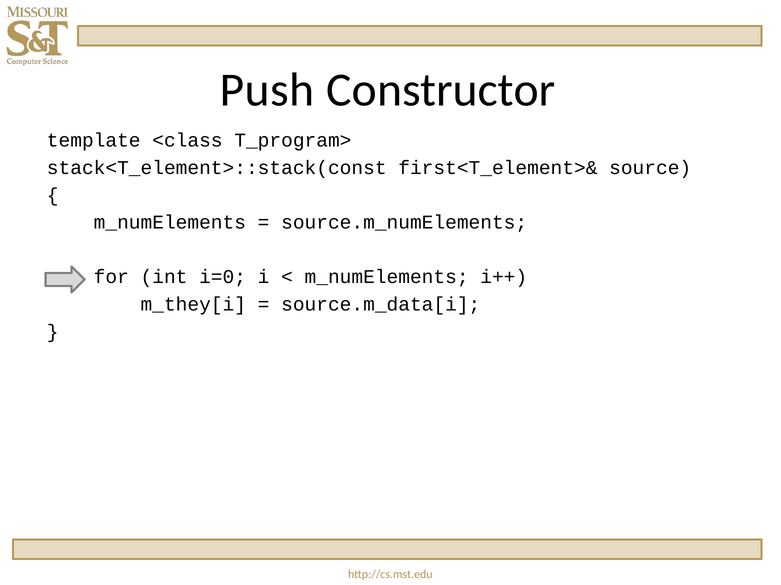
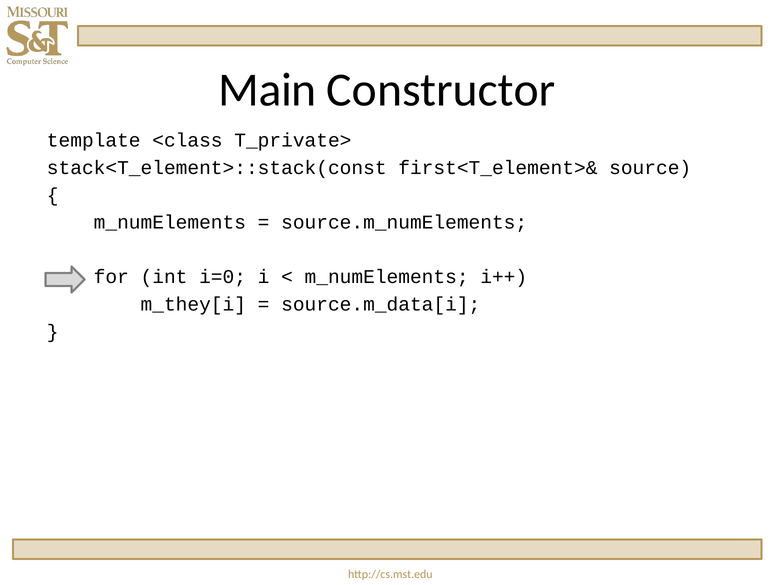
Push: Push -> Main
T_program>: T_program> -> T_private>
